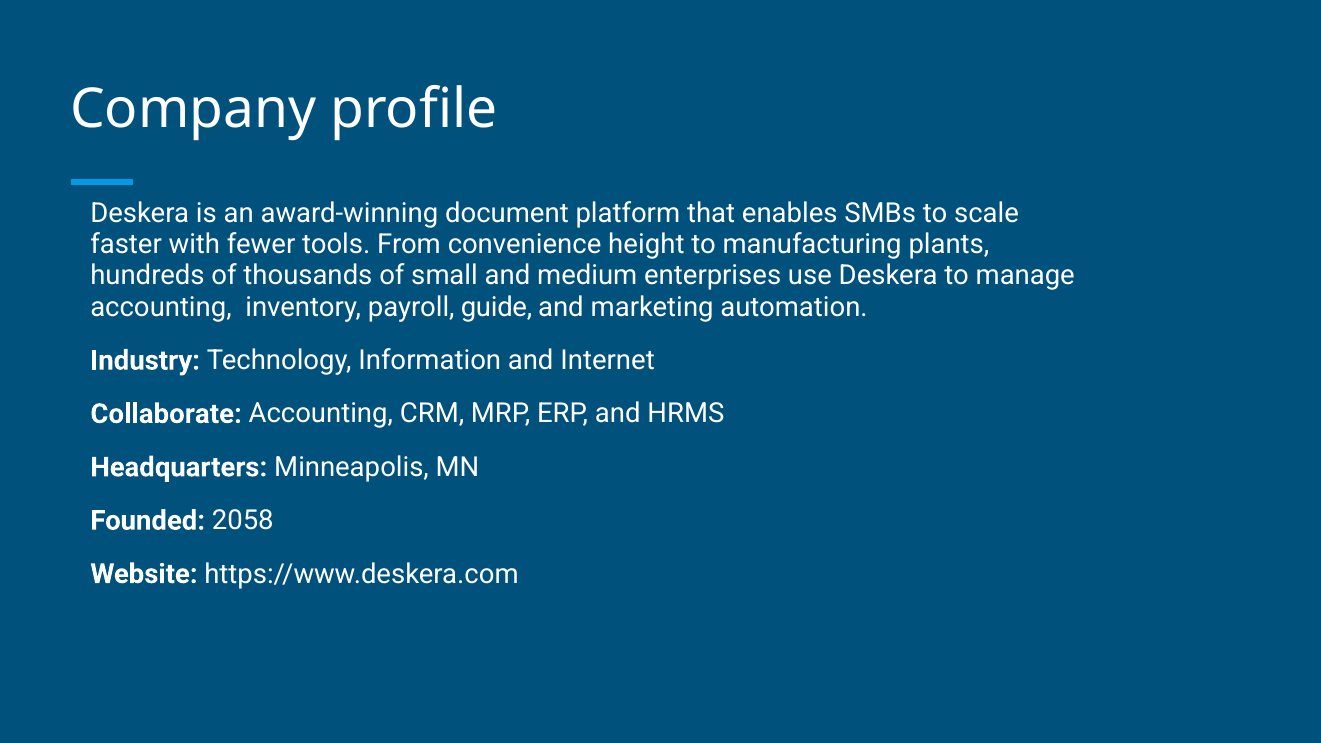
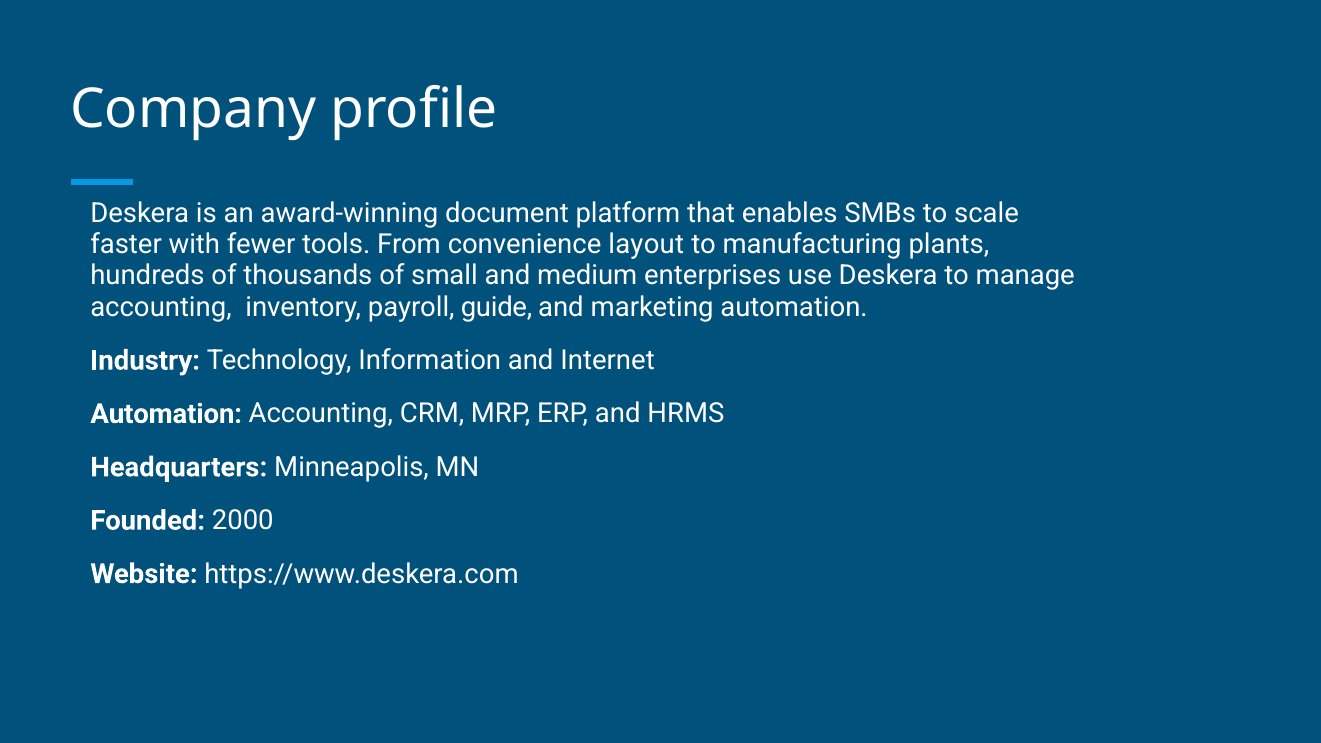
height: height -> layout
Collaborate at (166, 414): Collaborate -> Automation
2058: 2058 -> 2000
